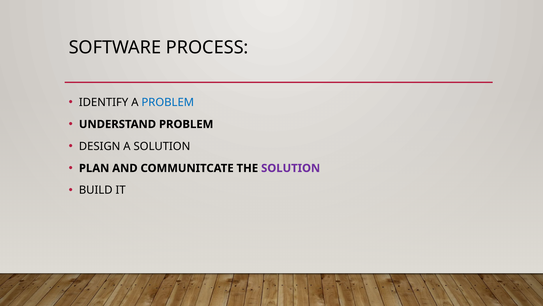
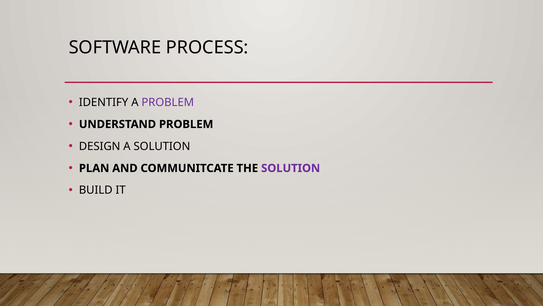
PROBLEM at (168, 102) colour: blue -> purple
